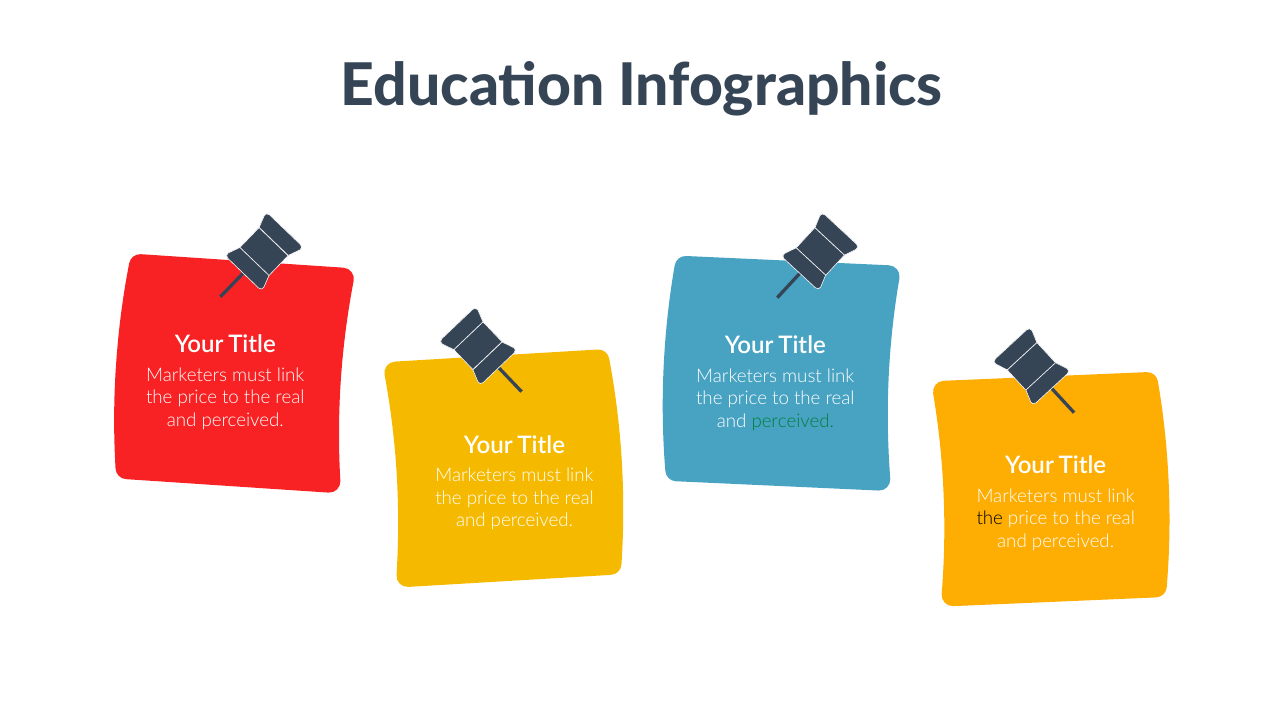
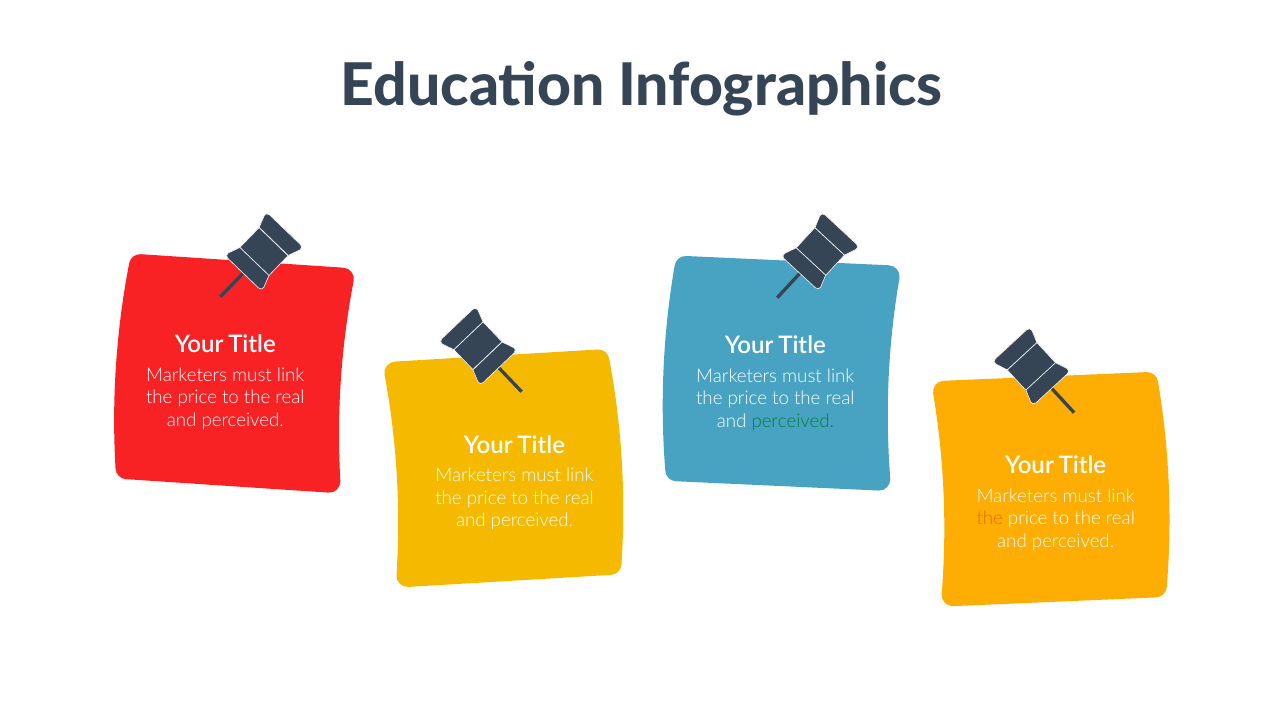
the at (990, 518) colour: black -> orange
